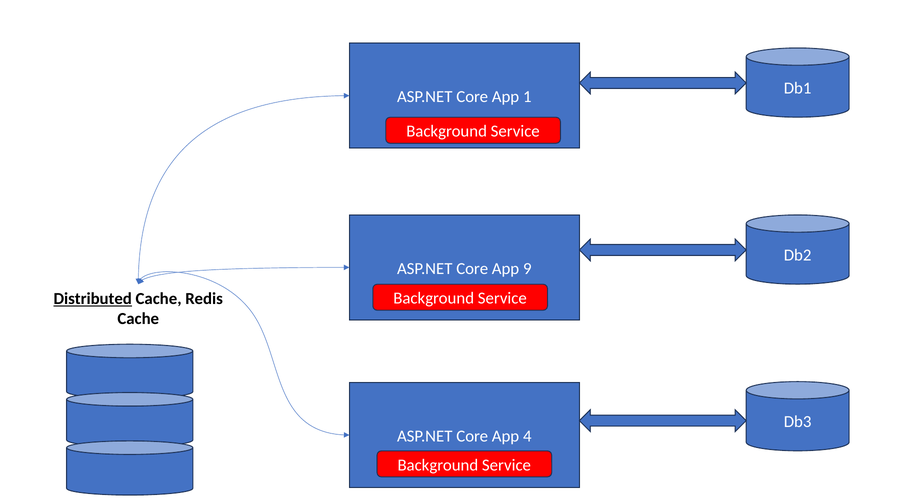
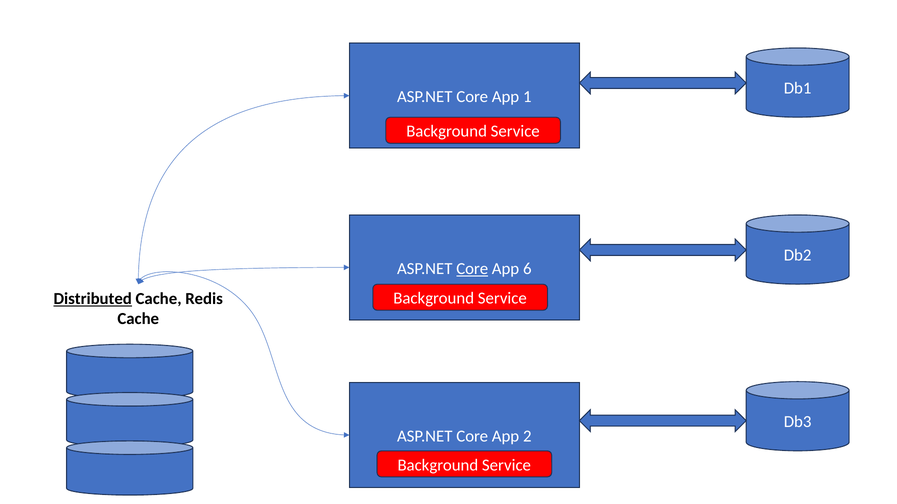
Core at (472, 269) underline: none -> present
9: 9 -> 6
4: 4 -> 2
